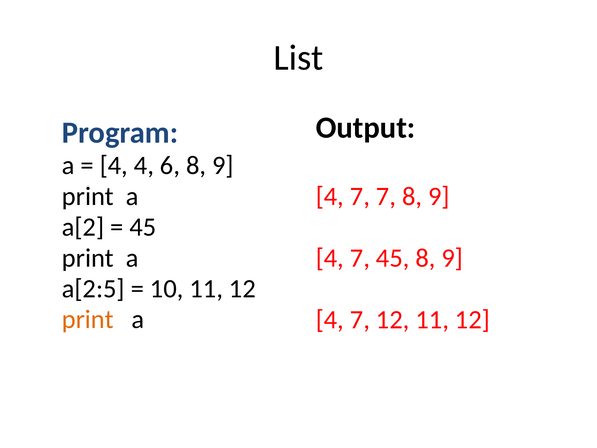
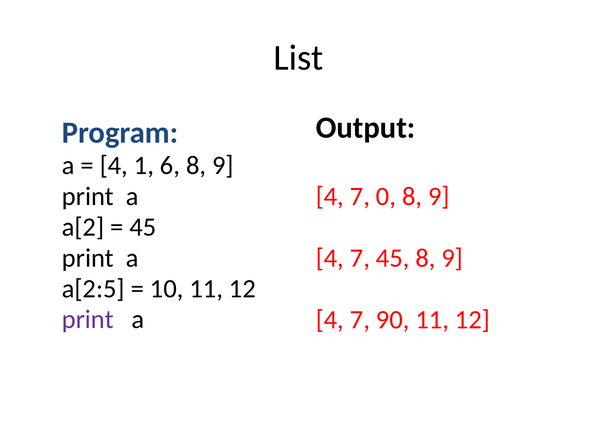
4 4: 4 -> 1
7 7: 7 -> 0
print at (88, 319) colour: orange -> purple
7 12: 12 -> 90
